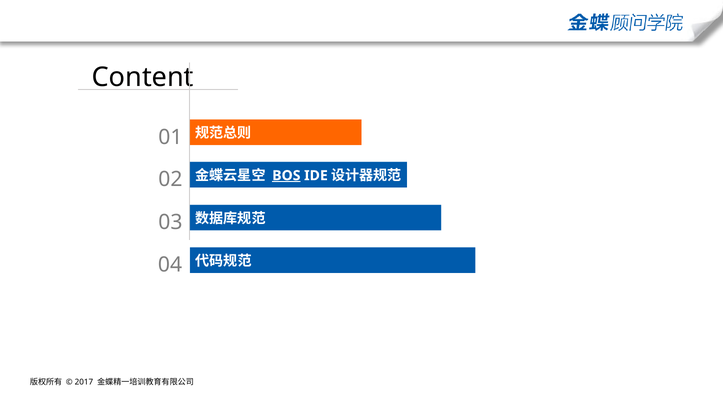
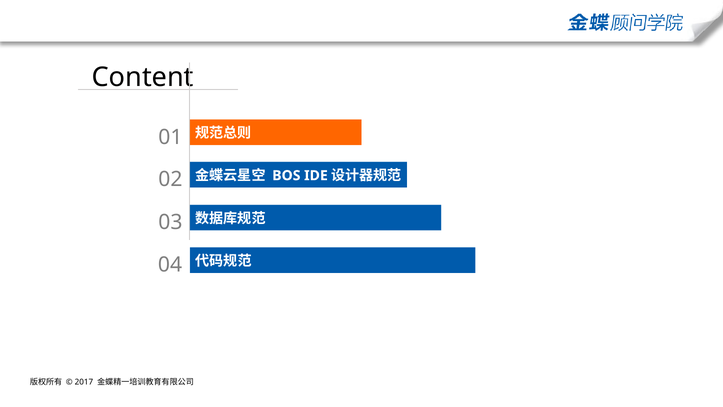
BOS underline: present -> none
